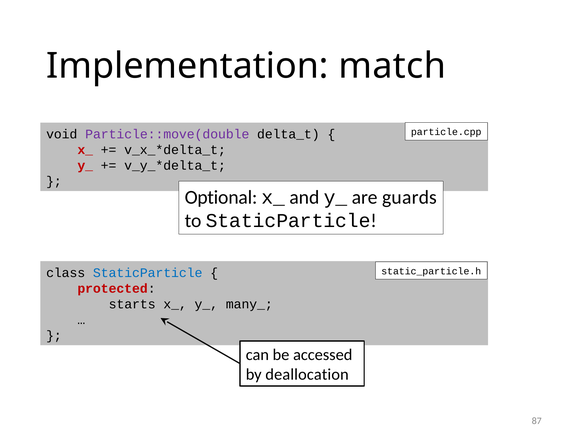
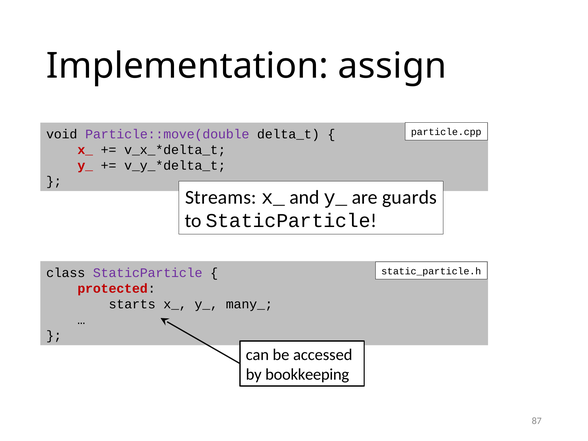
match: match -> assign
Optional: Optional -> Streams
StaticParticle at (148, 273) colour: blue -> purple
deallocation: deallocation -> bookkeeping
